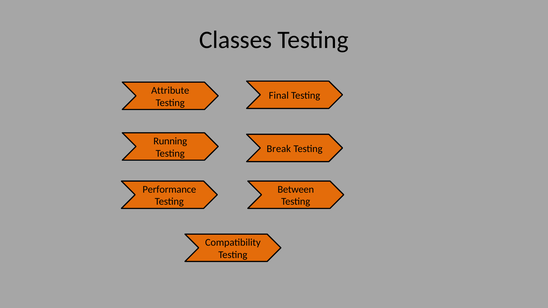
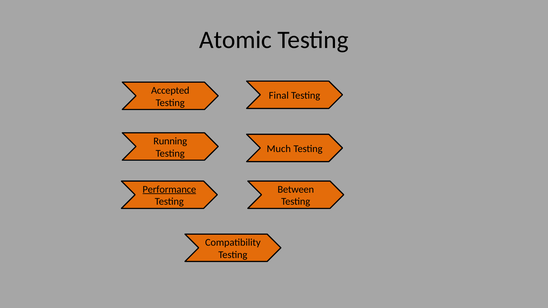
Classes: Classes -> Atomic
Attribute: Attribute -> Accepted
Break: Break -> Much
Performance underline: none -> present
